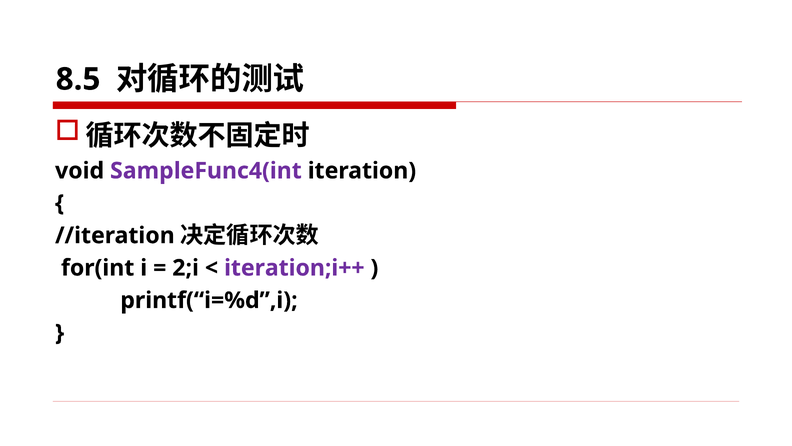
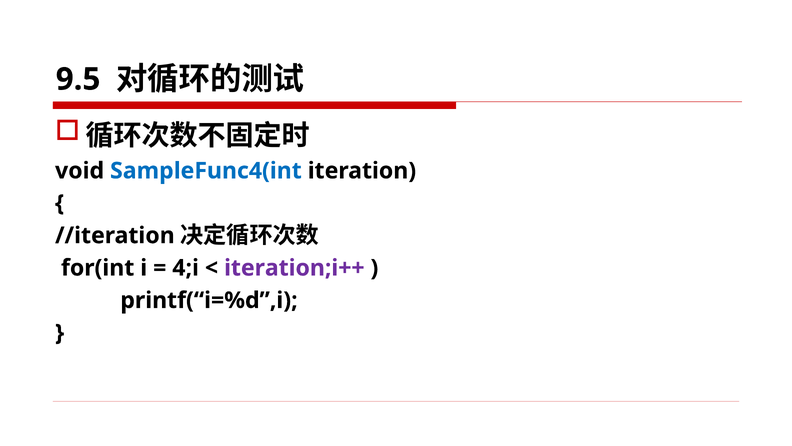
8.5: 8.5 -> 9.5
SampleFunc4(int colour: purple -> blue
2;i: 2;i -> 4;i
